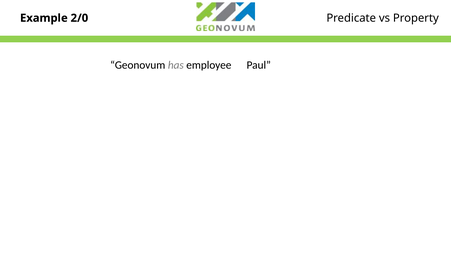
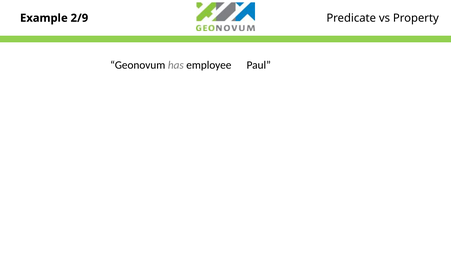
2/0: 2/0 -> 2/9
